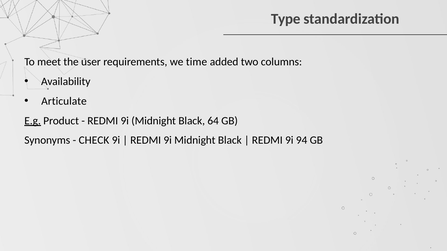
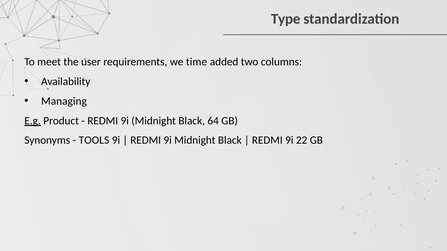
Articulate: Articulate -> Managing
CHECK: CHECK -> TOOLS
94: 94 -> 22
